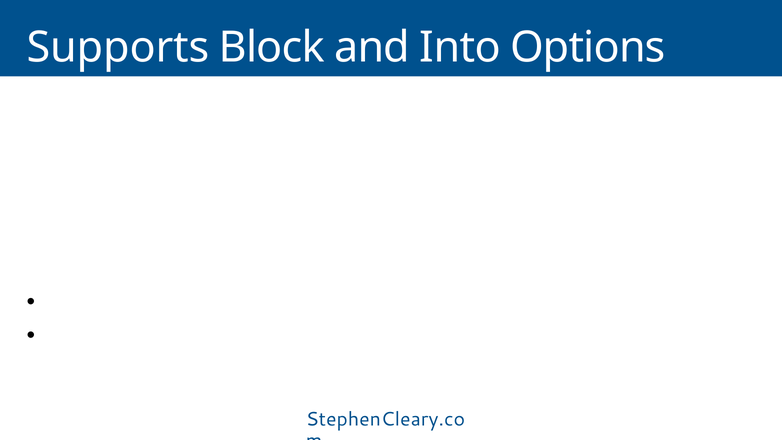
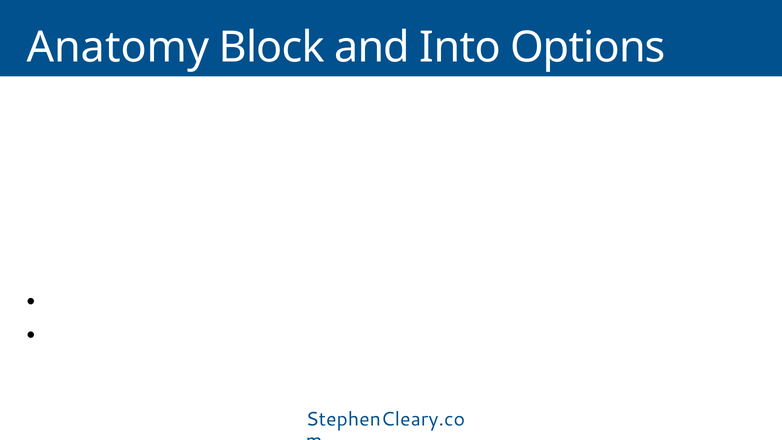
Supports: Supports -> Anatomy
